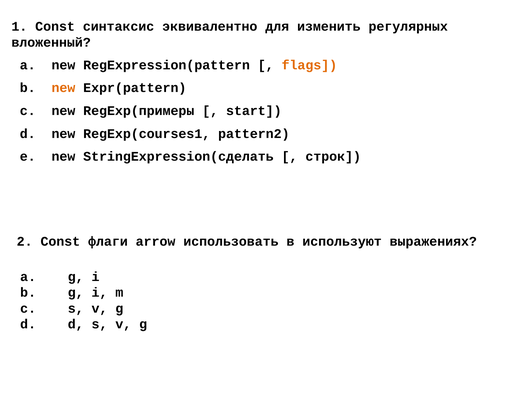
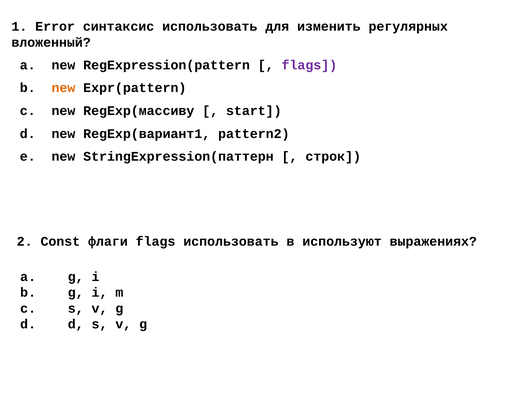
1 Const: Const -> Error
синтаксис эквивалентно: эквивалентно -> использовать
flags at (309, 65) colour: orange -> purple
RegExp(примеры: RegExp(примеры -> RegExp(массиву
RegExp(courses1: RegExp(courses1 -> RegExp(вариант1
StringExpression(сделать: StringExpression(сделать -> StringExpression(паттерн
флаги аrrow: аrrow -> flags
